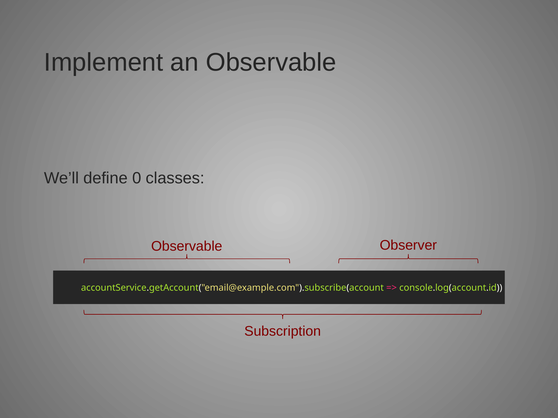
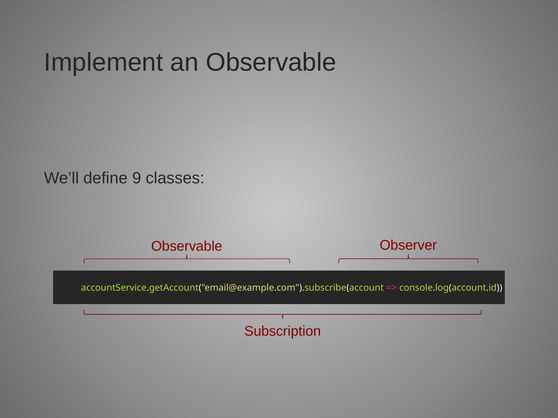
0: 0 -> 9
